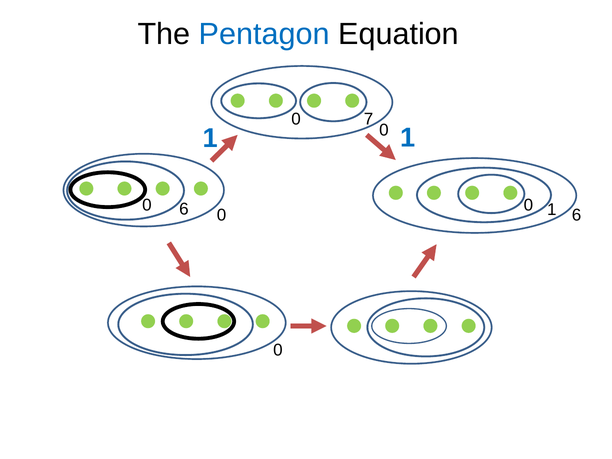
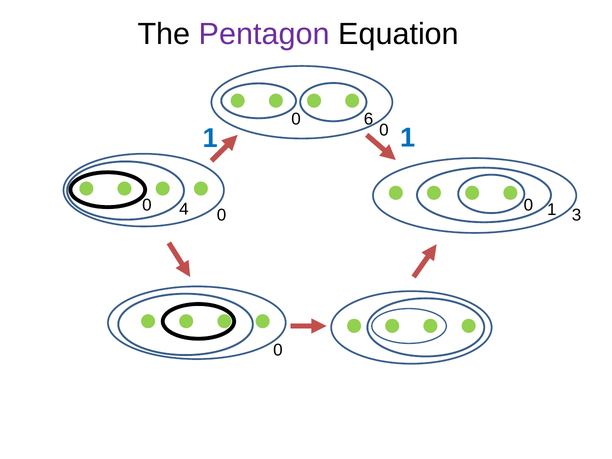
Pentagon colour: blue -> purple
7: 7 -> 6
0 6: 6 -> 4
1 6: 6 -> 3
